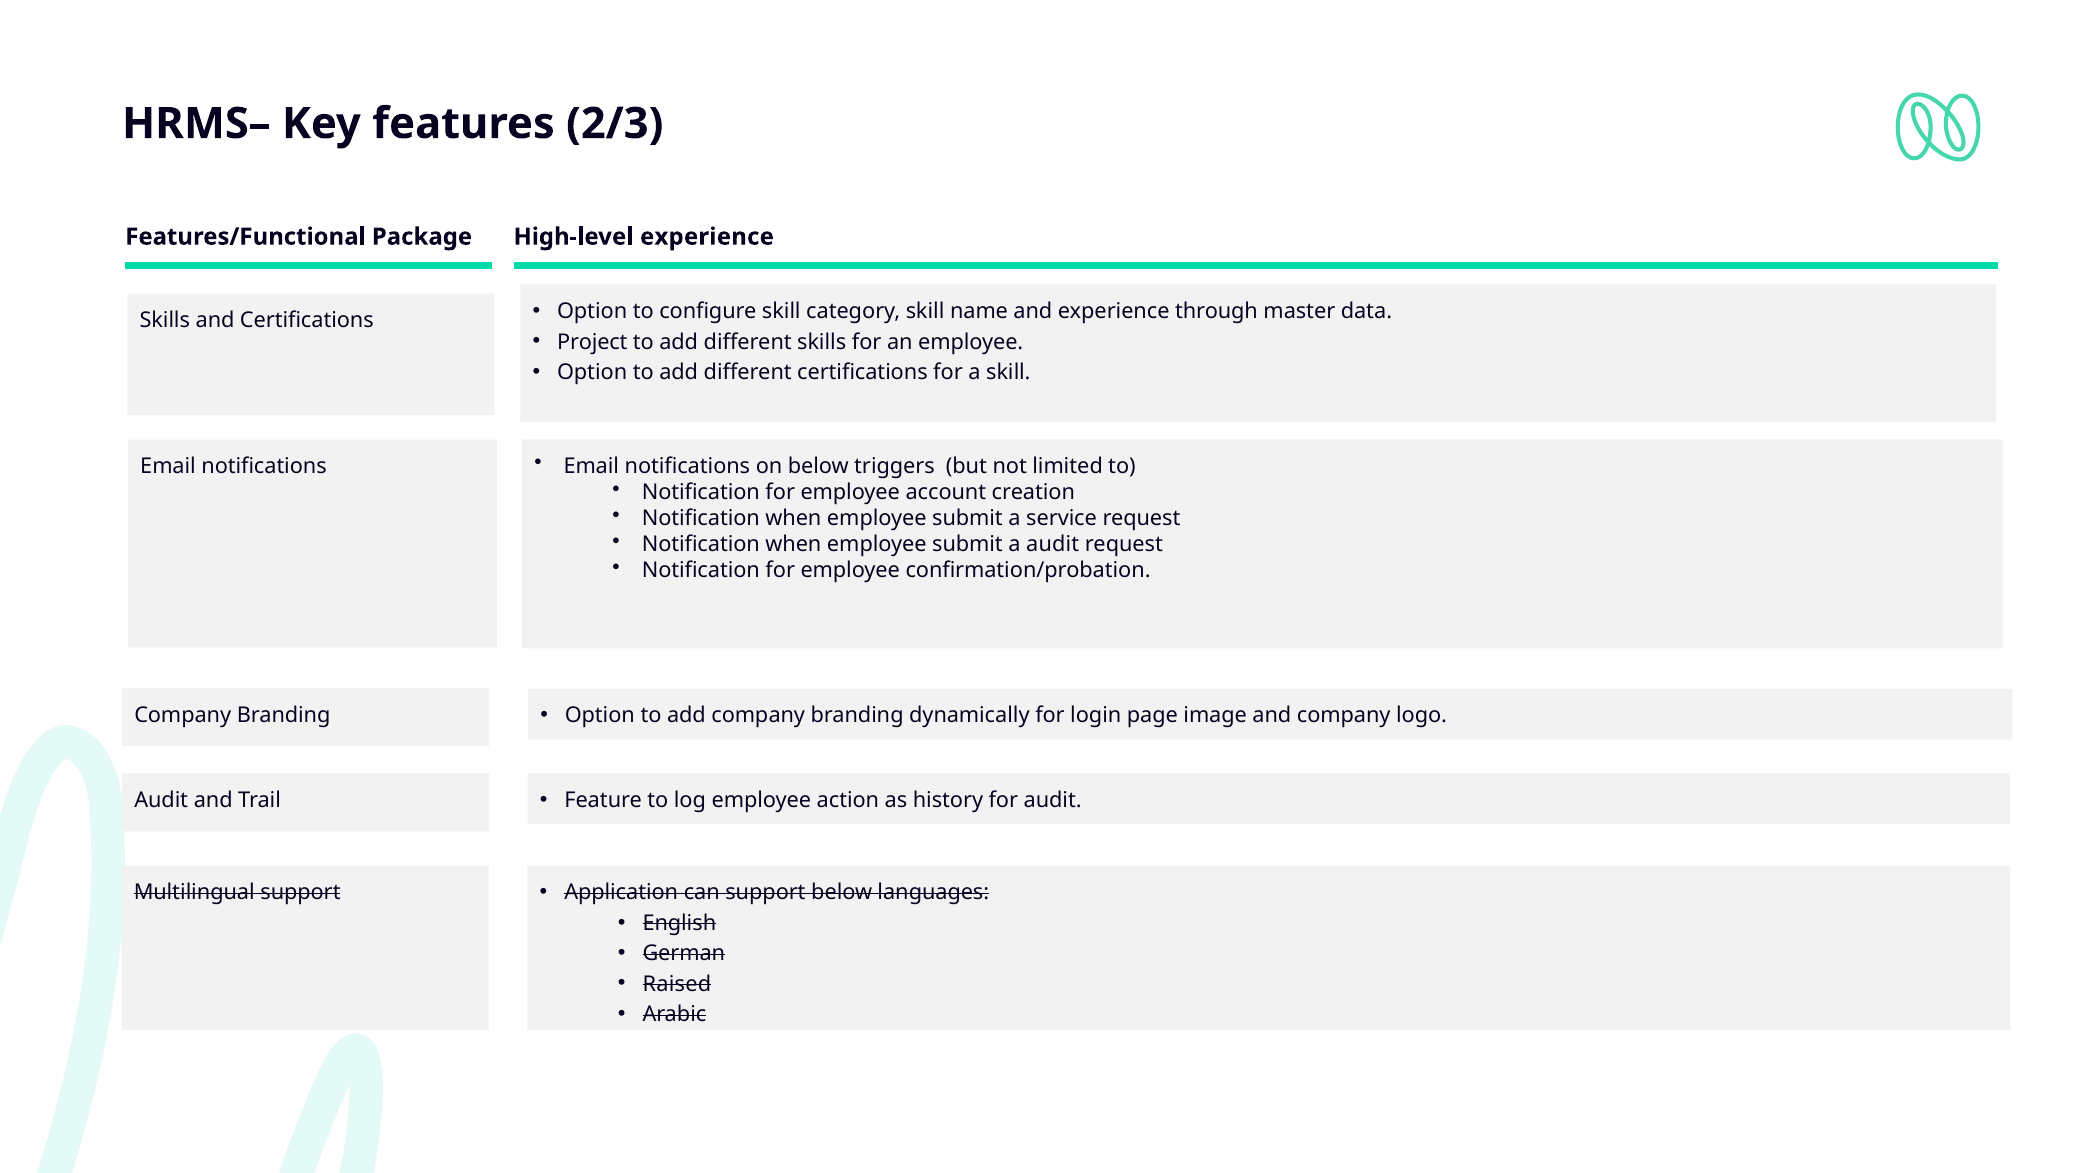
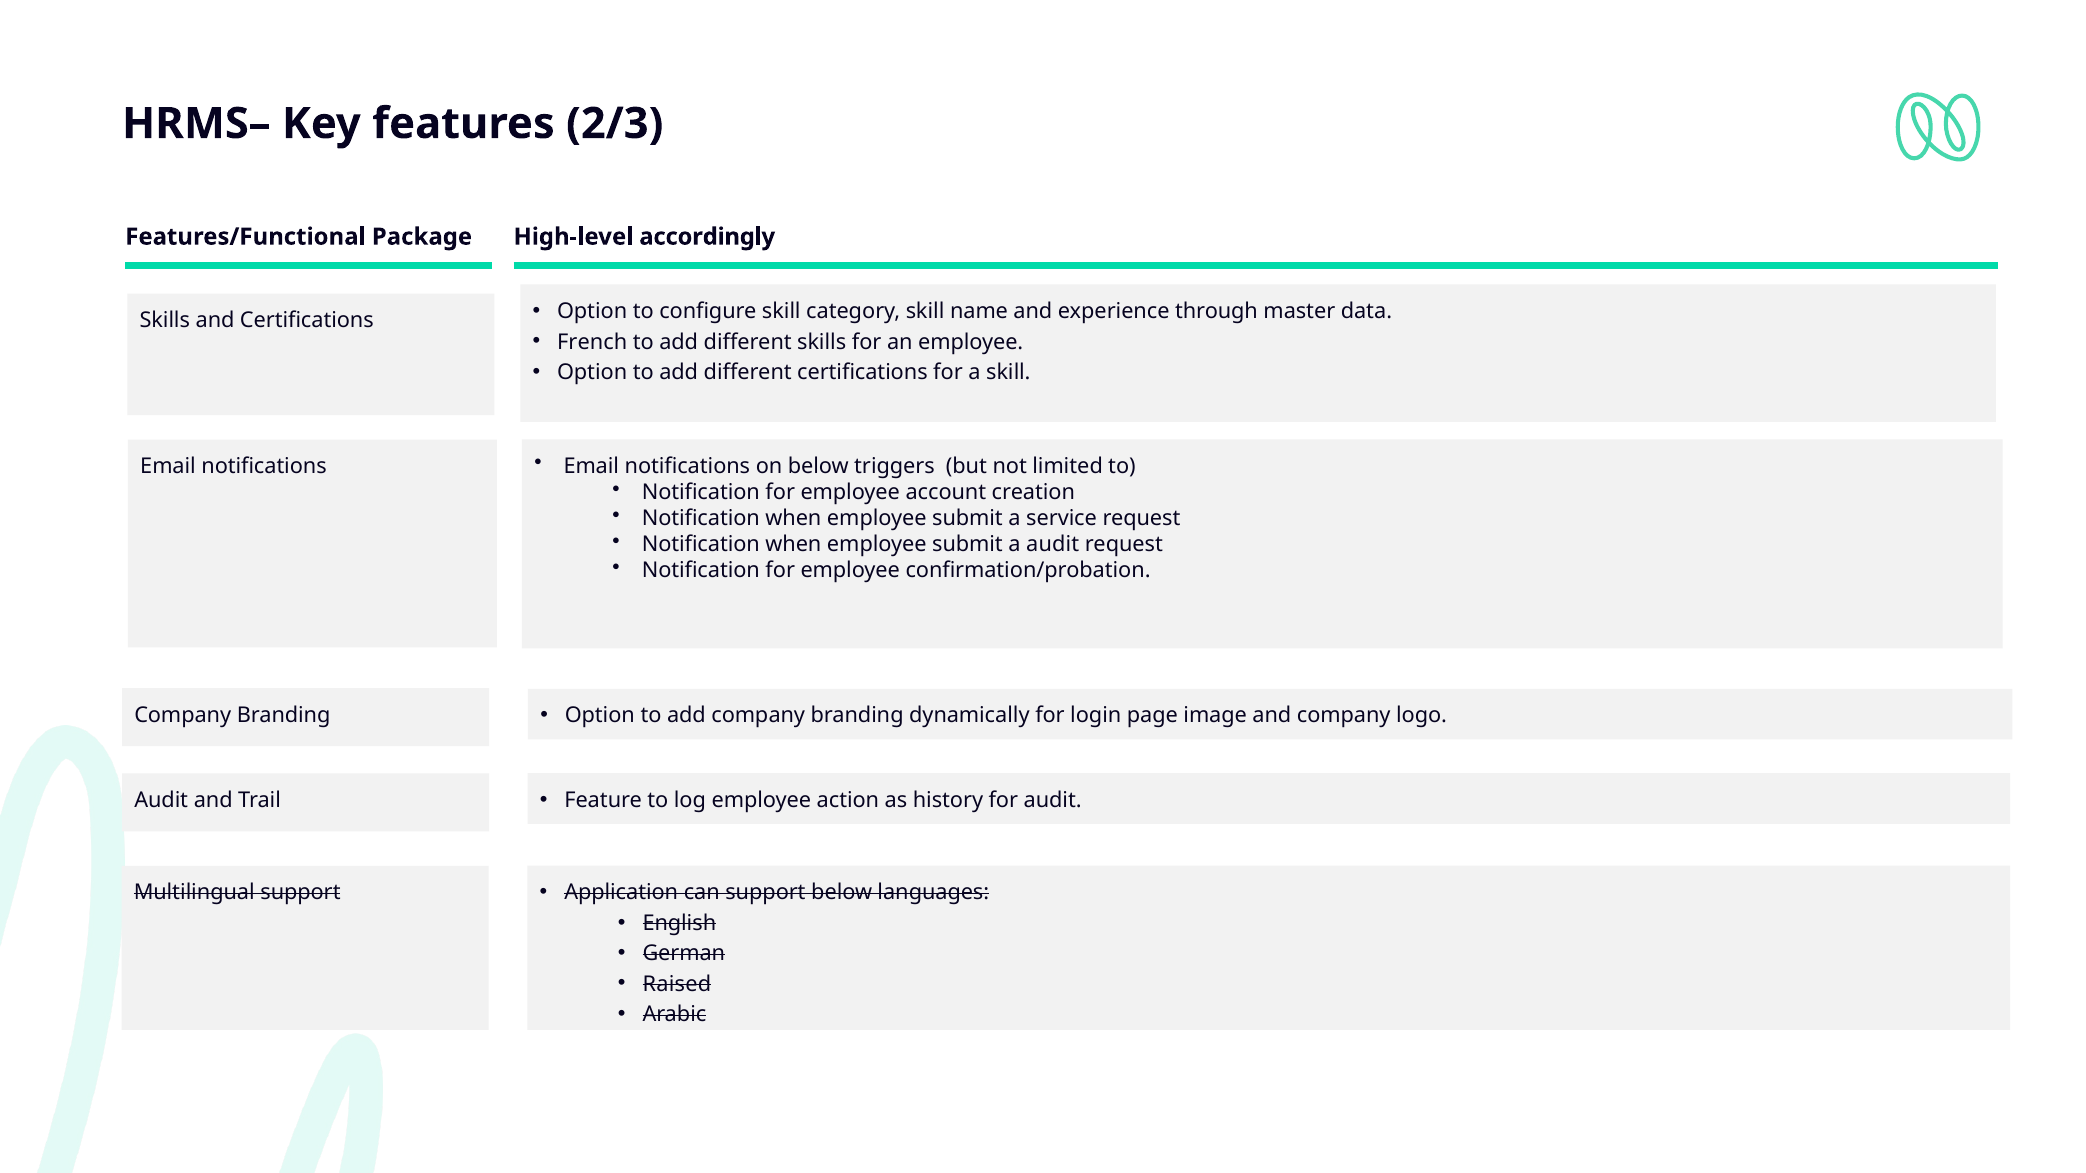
High-level experience: experience -> accordingly
Project: Project -> French
